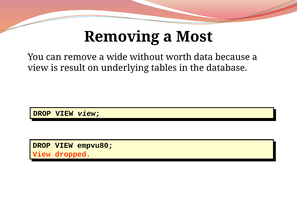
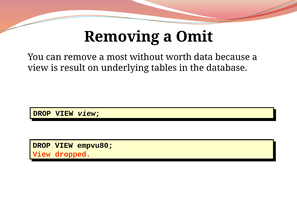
Most: Most -> Omit
wide: wide -> most
